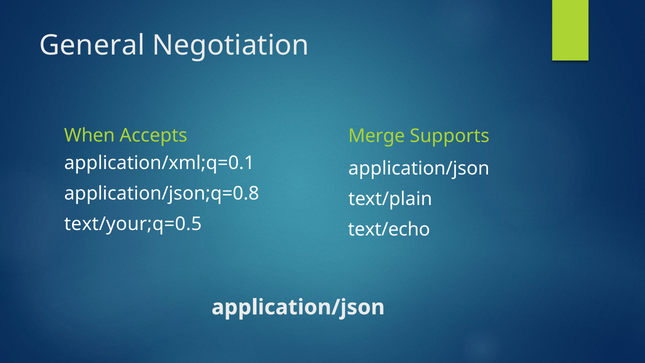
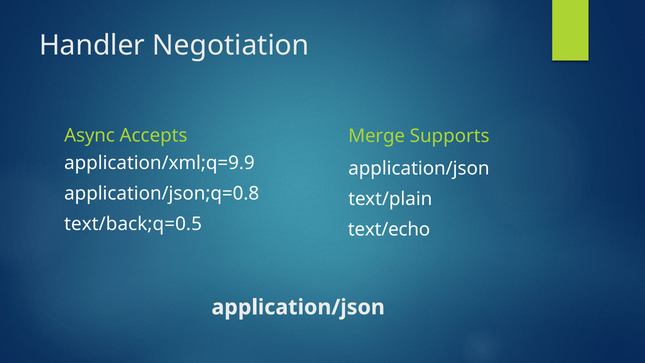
General: General -> Handler
When: When -> Async
application/xml;q=0.1: application/xml;q=0.1 -> application/xml;q=9.9
text/your;q=0.5: text/your;q=0.5 -> text/back;q=0.5
